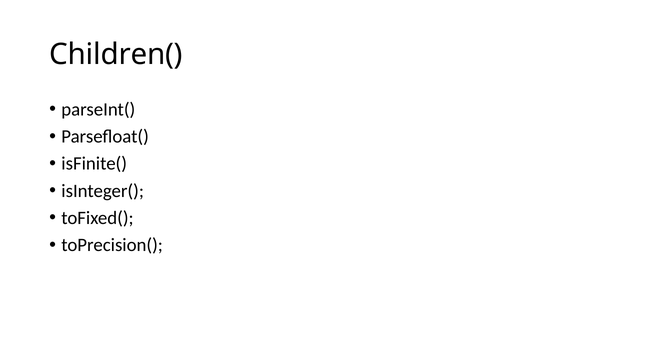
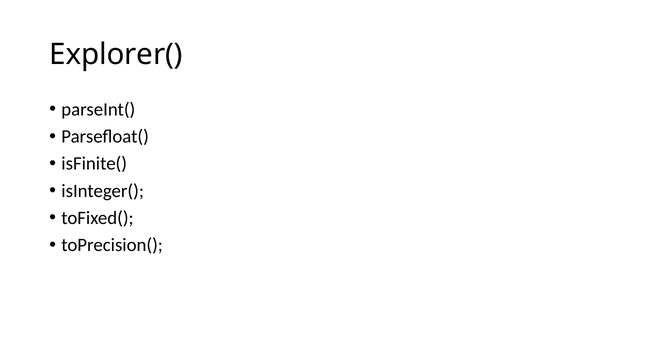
Children(: Children( -> Explorer(
